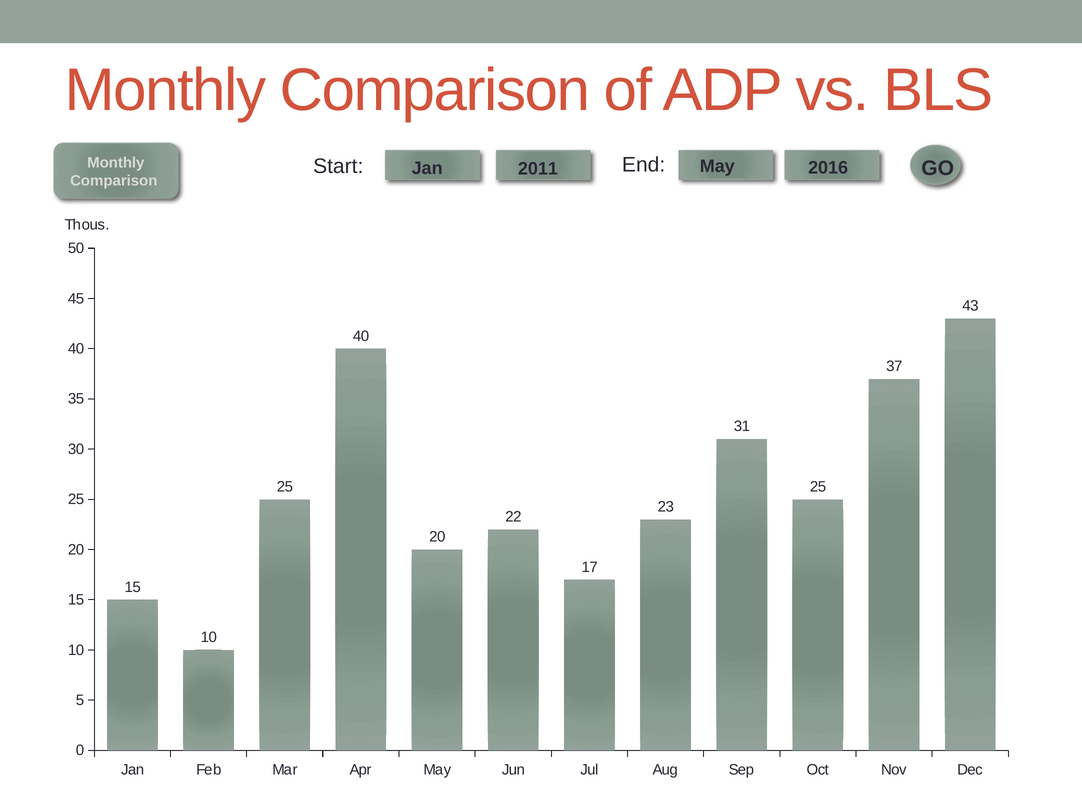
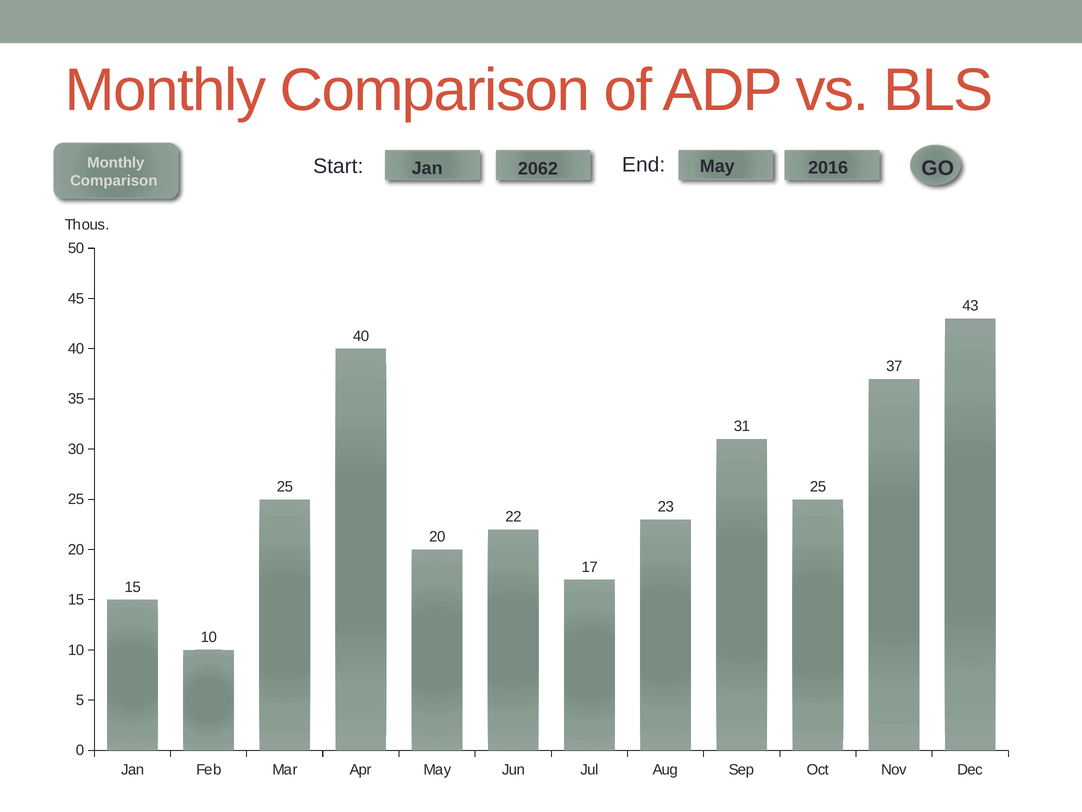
2011: 2011 -> 2062
